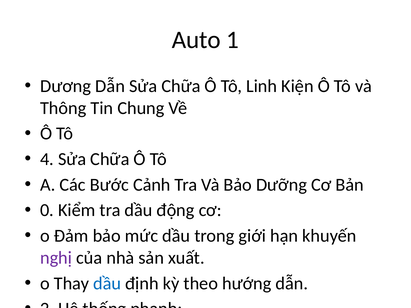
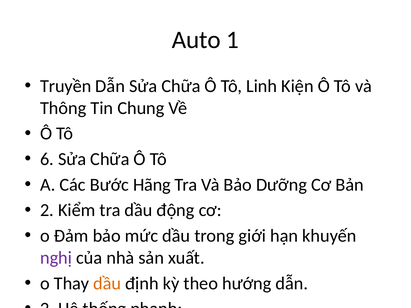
Dương: Dương -> Truyền
4 at (47, 159): 4 -> 6
Bước Cảnh: Cảnh -> Hãng
0 at (47, 210): 0 -> 2
dầu at (107, 284) colour: blue -> orange
